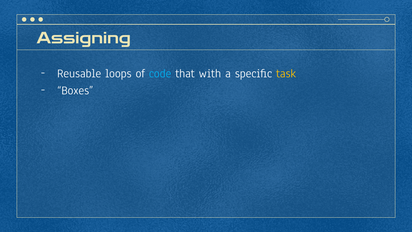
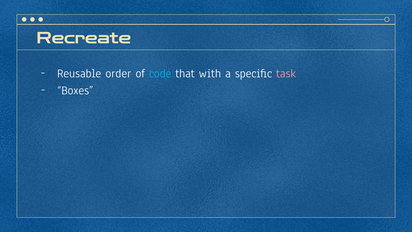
Assigning: Assigning -> Recreate
loops: loops -> order
task colour: yellow -> pink
